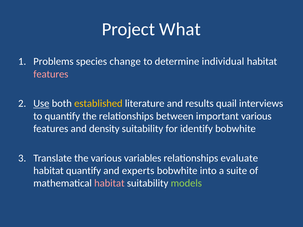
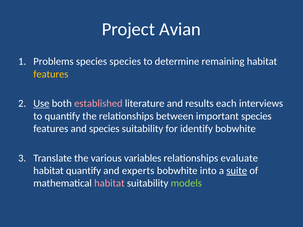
What: What -> Avian
species change: change -> species
individual: individual -> remaining
features at (51, 74) colour: pink -> yellow
established colour: yellow -> pink
quail: quail -> each
important various: various -> species
and density: density -> species
suite underline: none -> present
